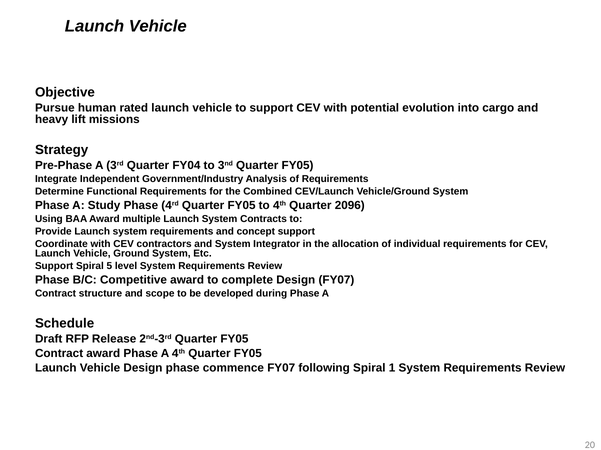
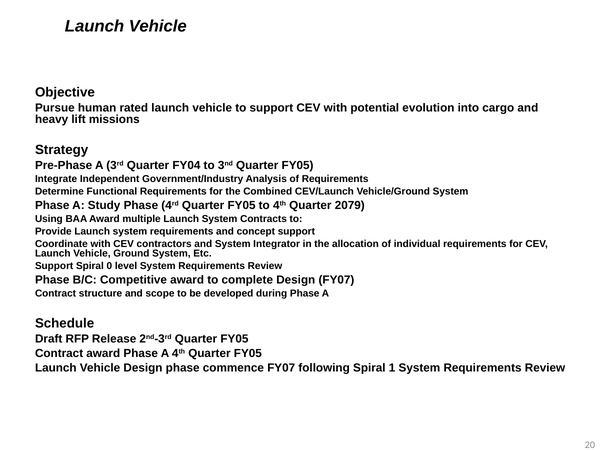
2096: 2096 -> 2079
5: 5 -> 0
